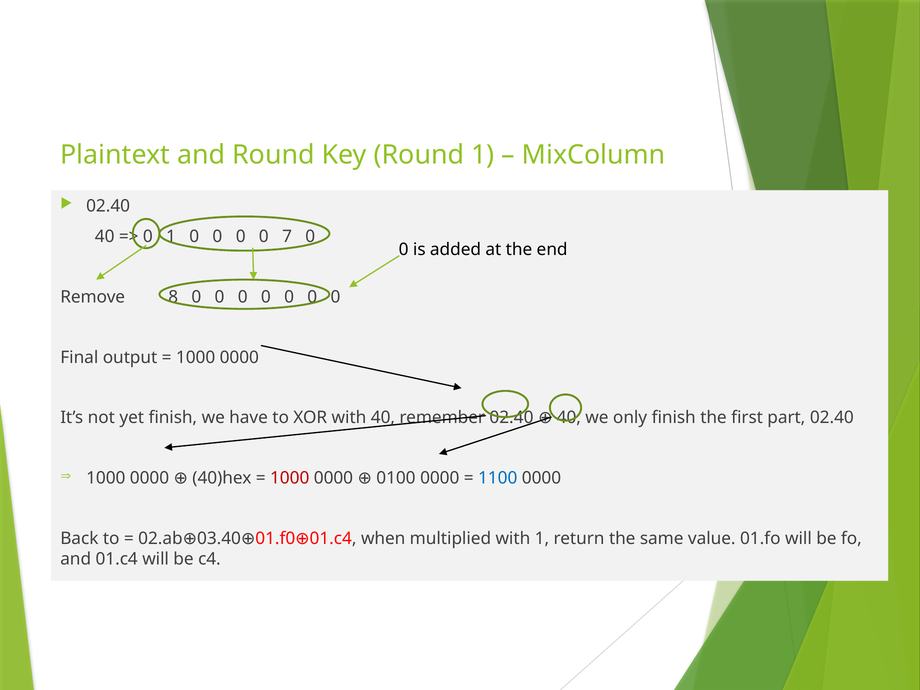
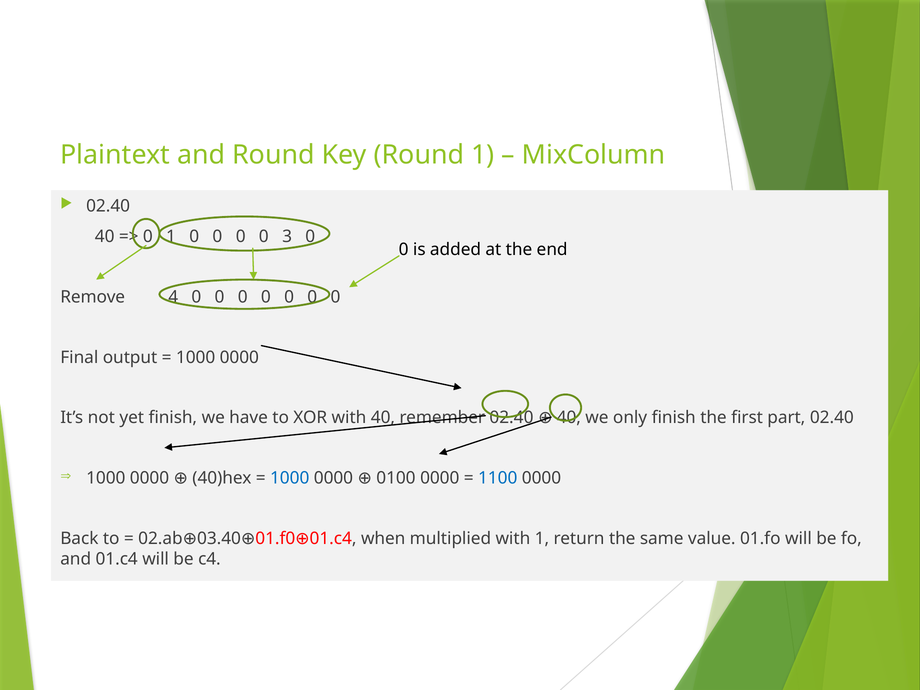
7: 7 -> 3
8: 8 -> 4
1000 at (290, 478) colour: red -> blue
